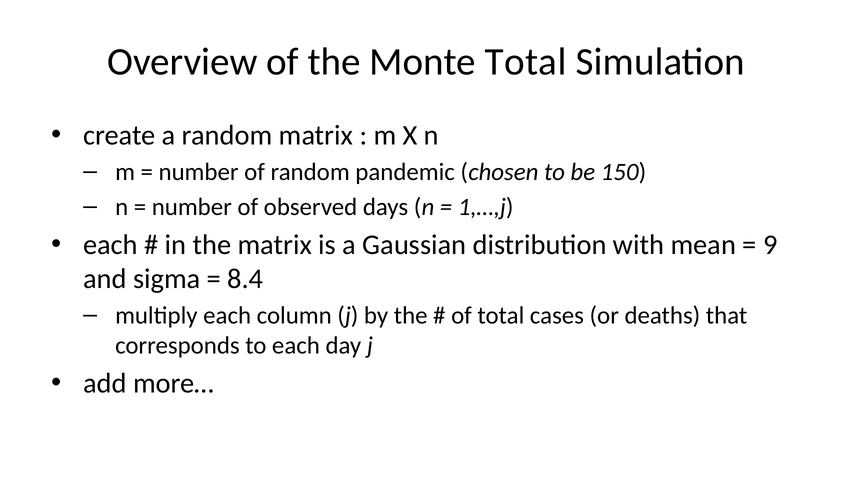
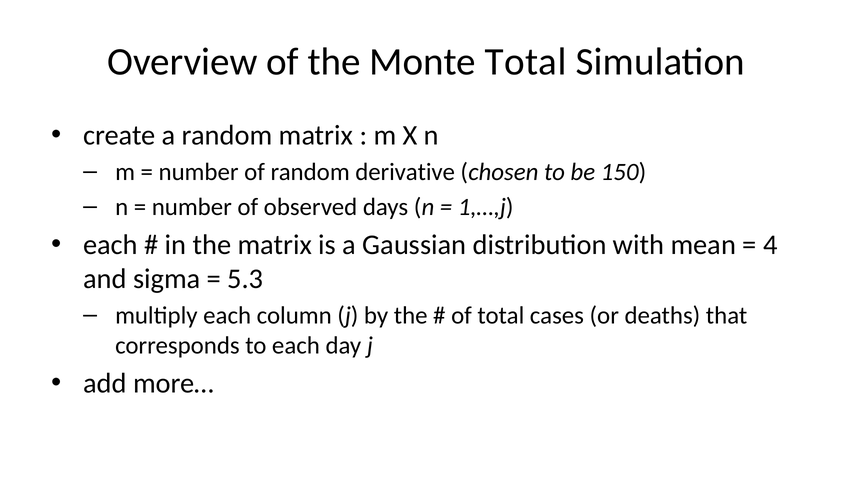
pandemic: pandemic -> derivative
9: 9 -> 4
8.4: 8.4 -> 5.3
